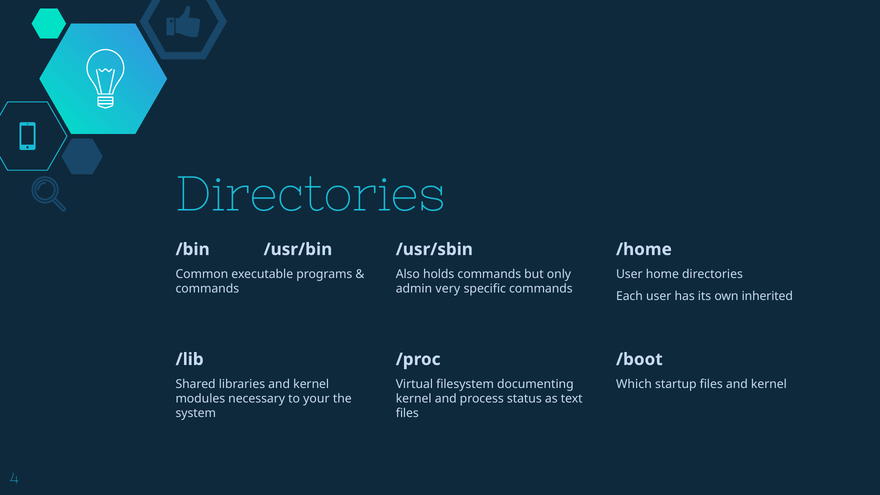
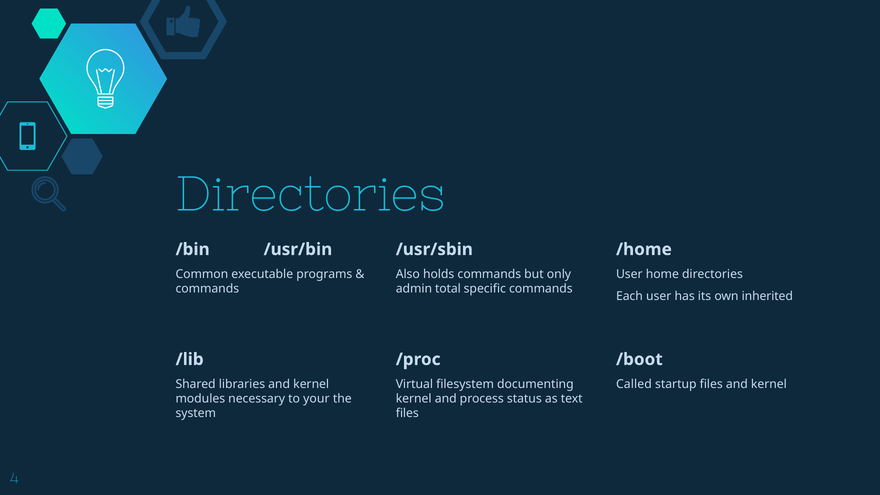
very: very -> total
Which: Which -> Called
